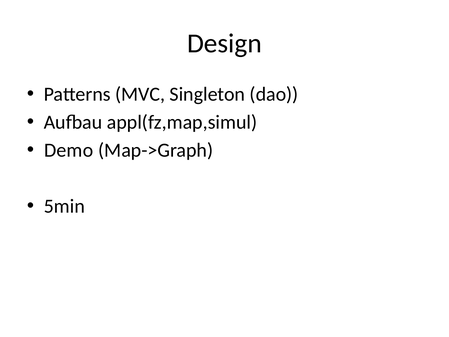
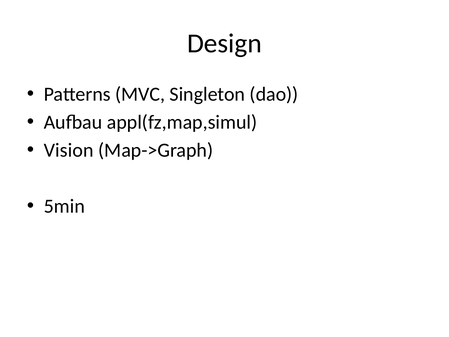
Demo: Demo -> Vision
